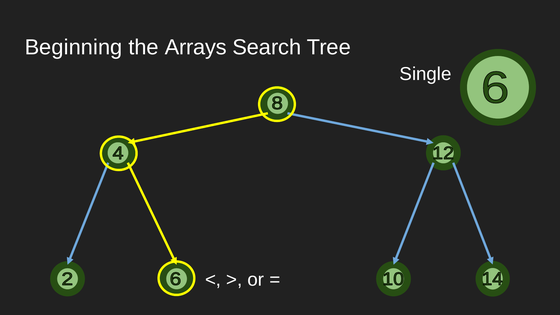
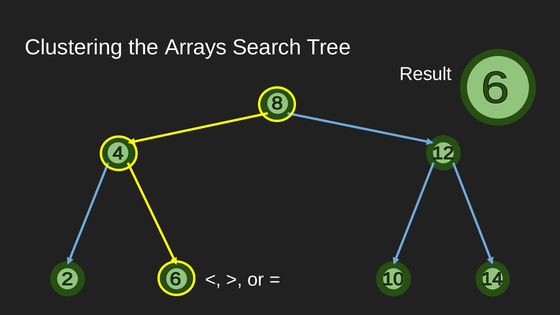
Beginning: Beginning -> Clustering
Single: Single -> Result
